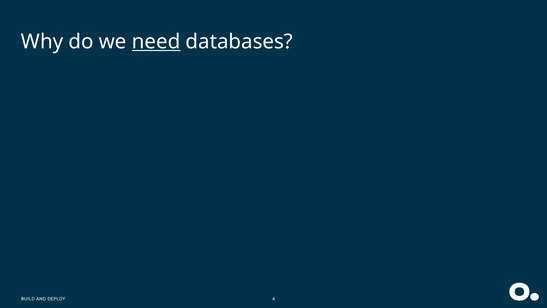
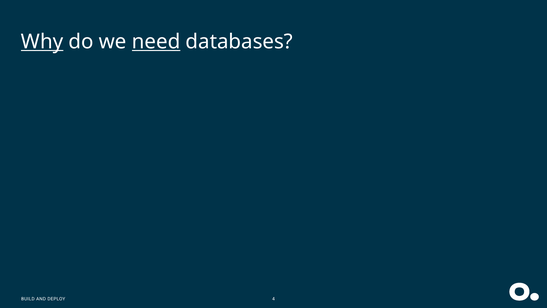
Why underline: none -> present
